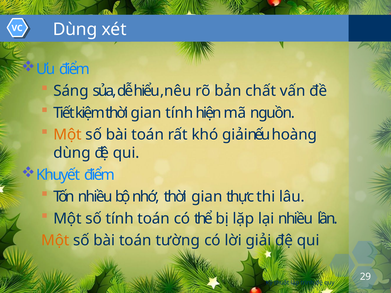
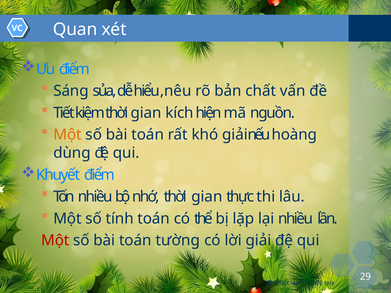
Dùng at (75, 29): Dùng -> Quan
gian tính: tính -> kích
Một at (55, 241) colour: orange -> red
